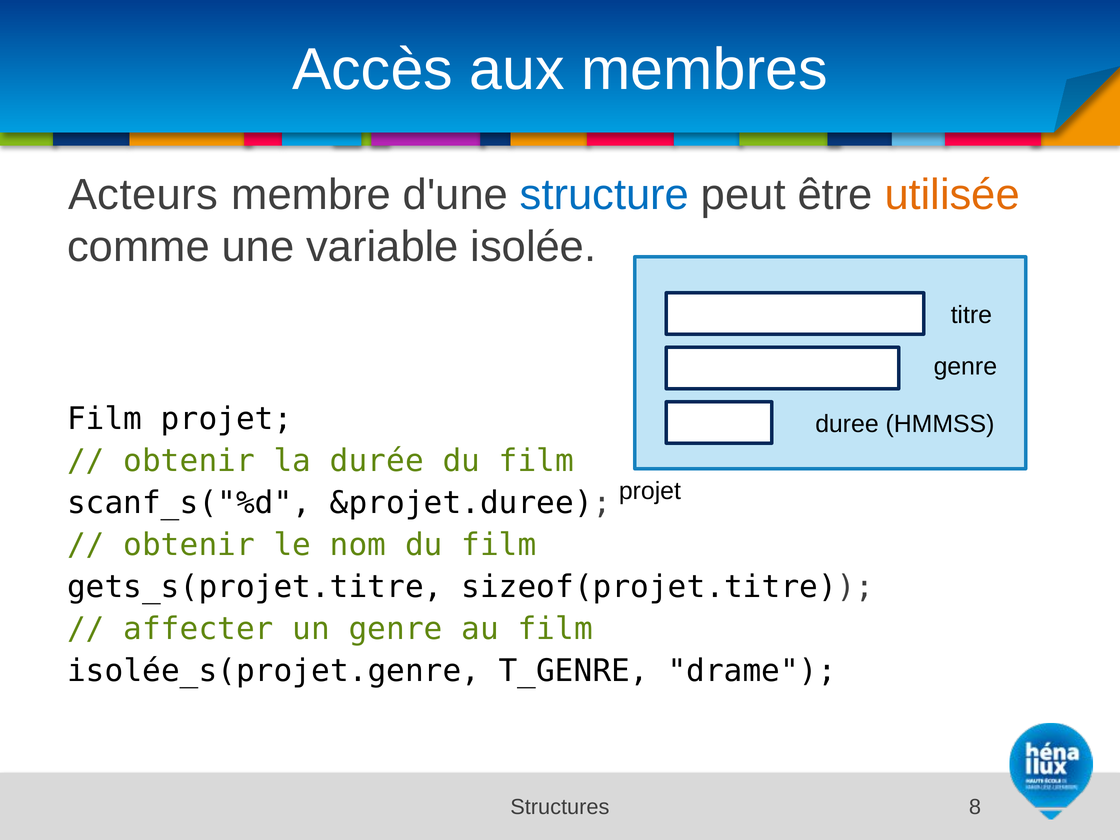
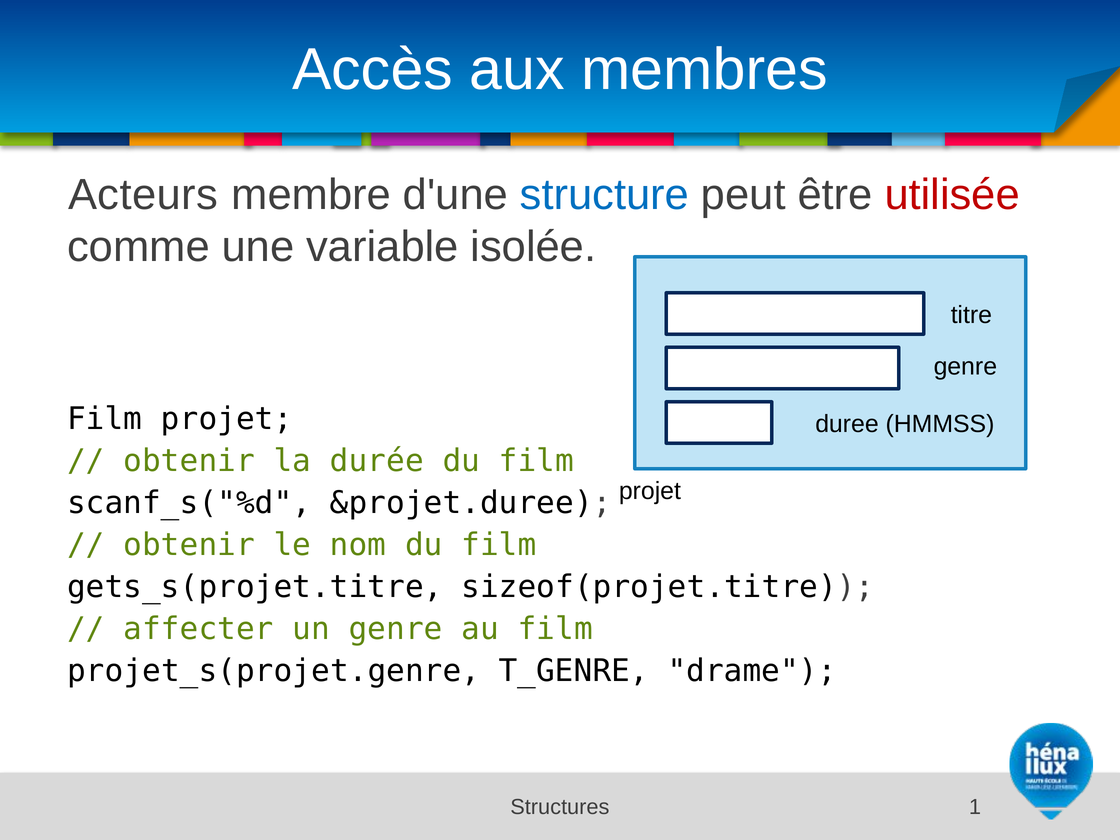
utilisée colour: orange -> red
isolée_s(projet.genre: isolée_s(projet.genre -> projet_s(projet.genre
8: 8 -> 1
